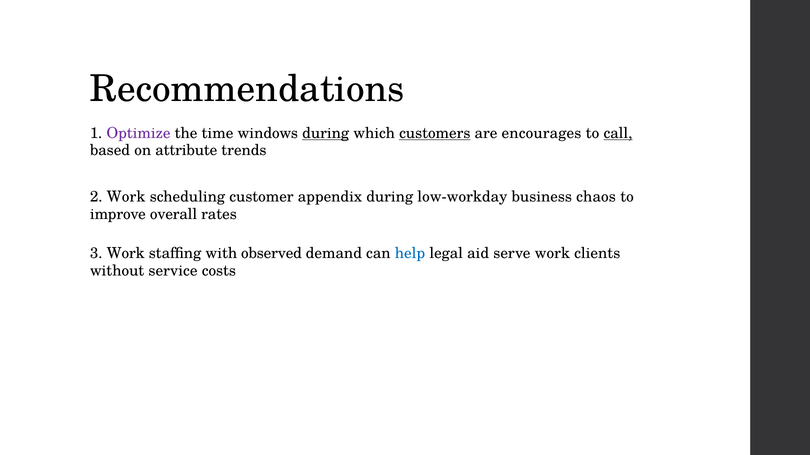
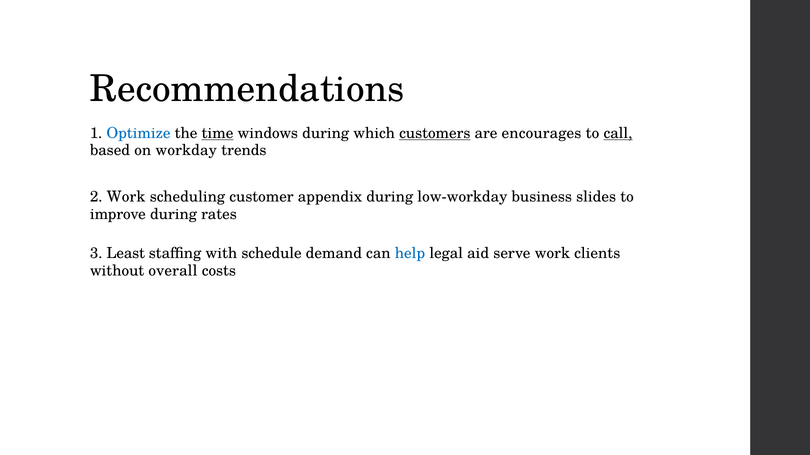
Optimize colour: purple -> blue
time underline: none -> present
during at (326, 133) underline: present -> none
attribute: attribute -> workday
chaos: chaos -> slides
improve overall: overall -> during
3 Work: Work -> Least
observed: observed -> schedule
service: service -> overall
